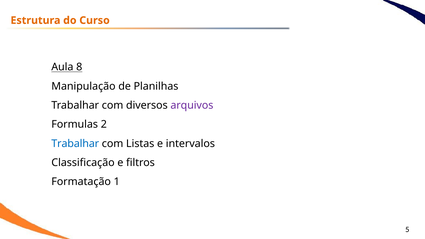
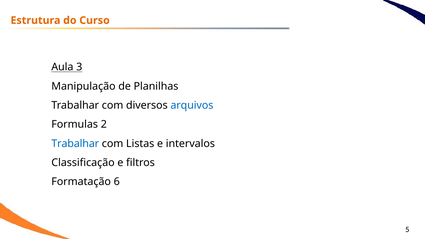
8: 8 -> 3
arquivos colour: purple -> blue
1: 1 -> 6
